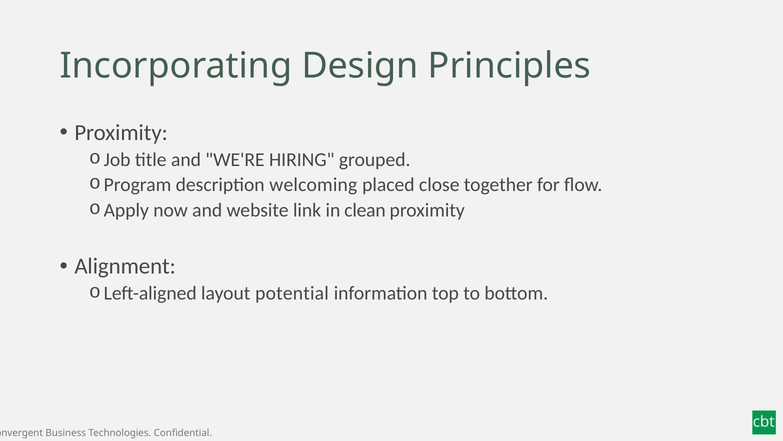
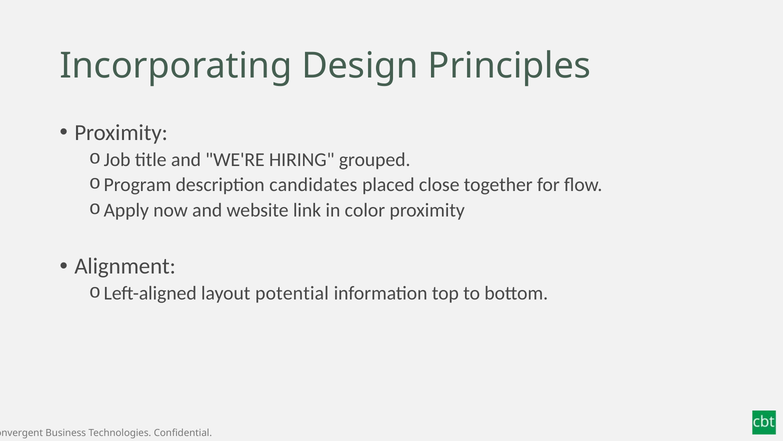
welcoming: welcoming -> candidates
clean: clean -> color
